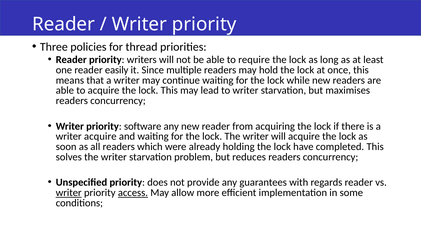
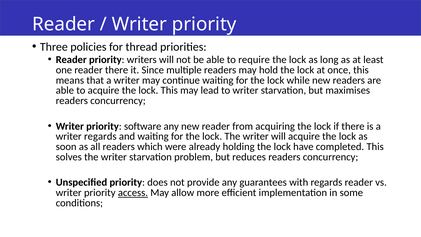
reader easily: easily -> there
writer acquire: acquire -> regards
writer at (69, 193) underline: present -> none
